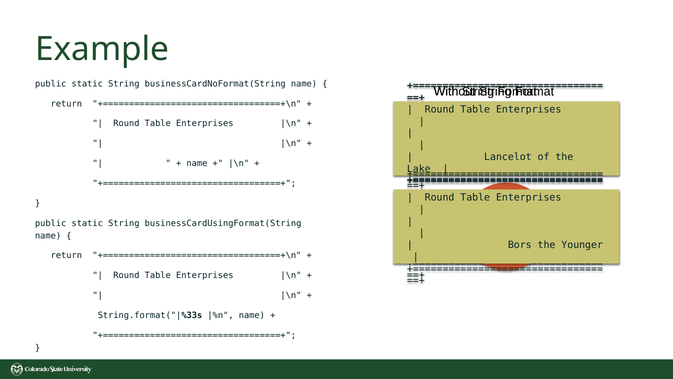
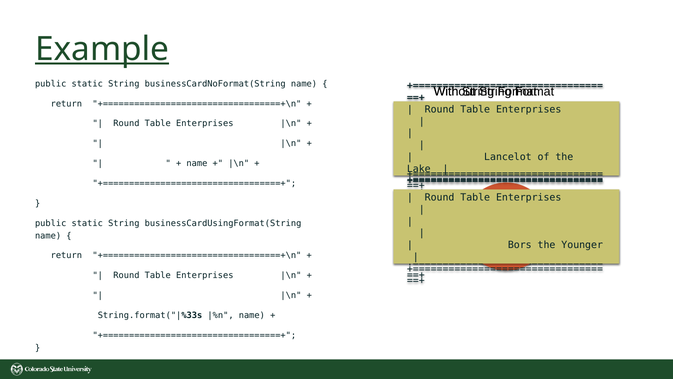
Example underline: none -> present
